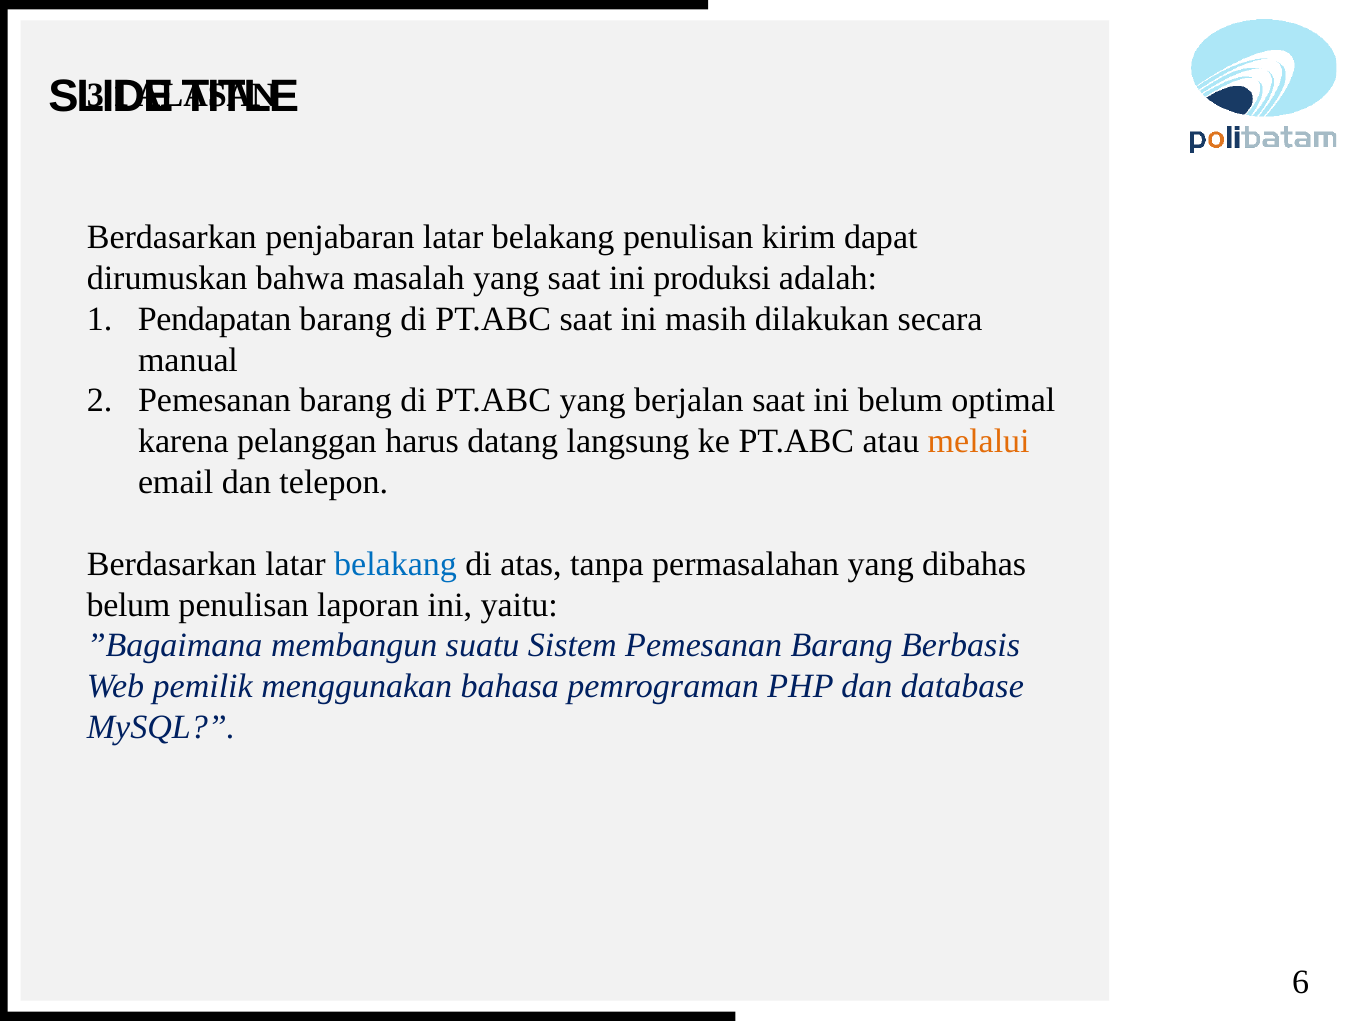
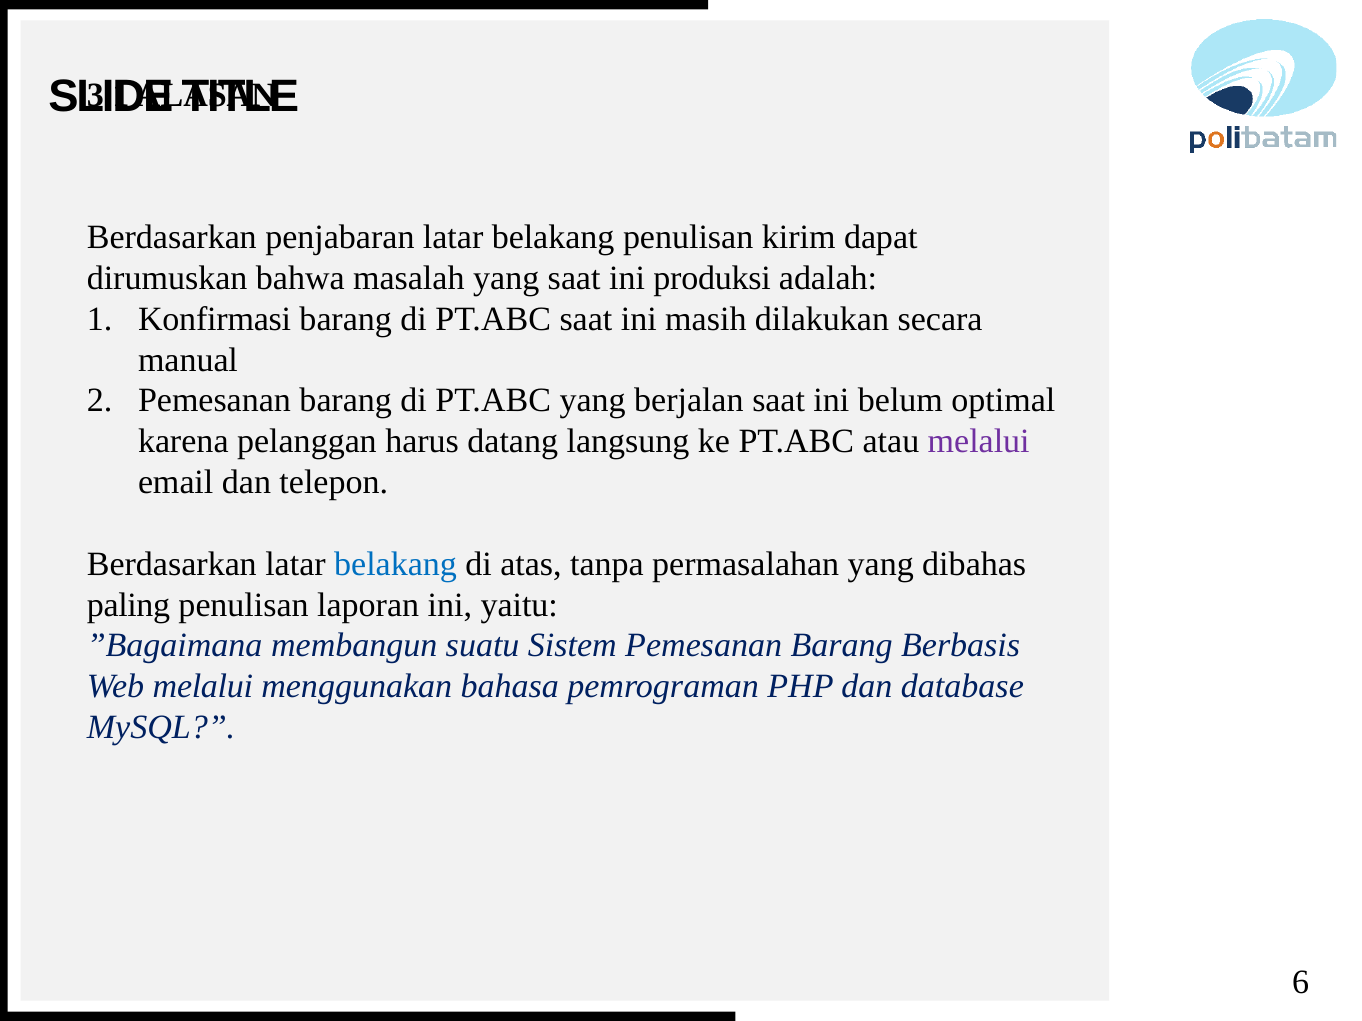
Pendapatan: Pendapatan -> Konfirmasi
melalui at (979, 442) colour: orange -> purple
belum at (129, 605): belum -> paling
Web pemilik: pemilik -> melalui
